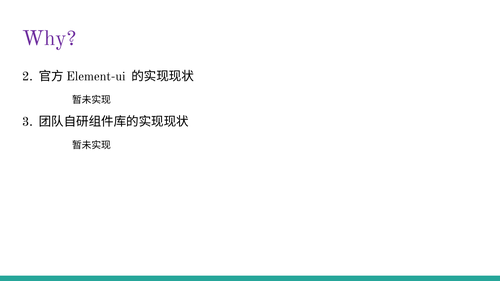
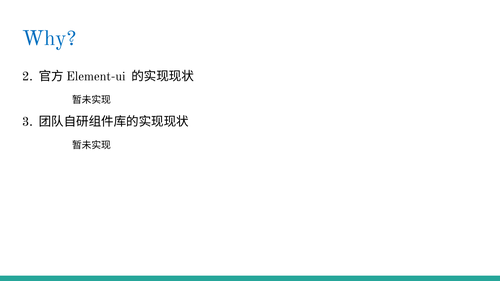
Why colour: purple -> blue
